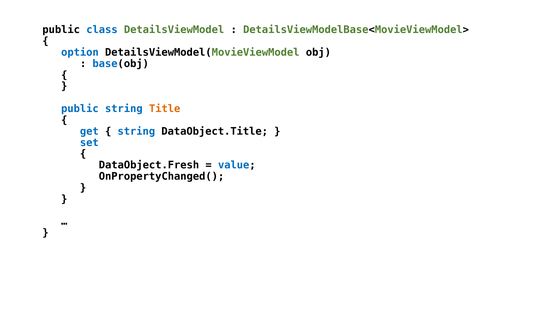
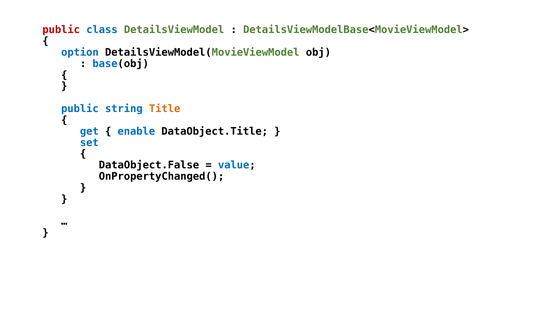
public at (61, 30) colour: black -> red
string at (136, 131): string -> enable
DataObject.Fresh: DataObject.Fresh -> DataObject.False
